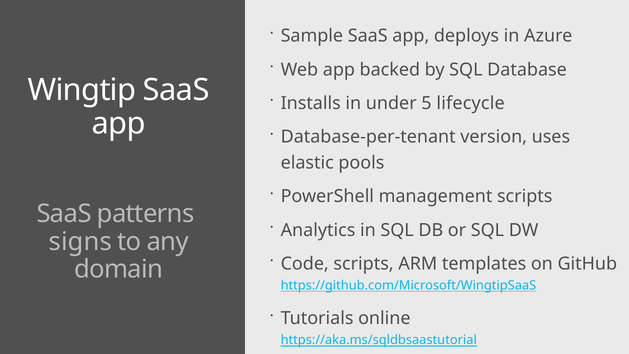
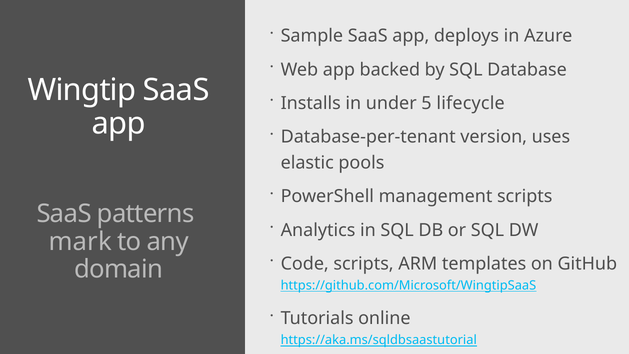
signs: signs -> mark
